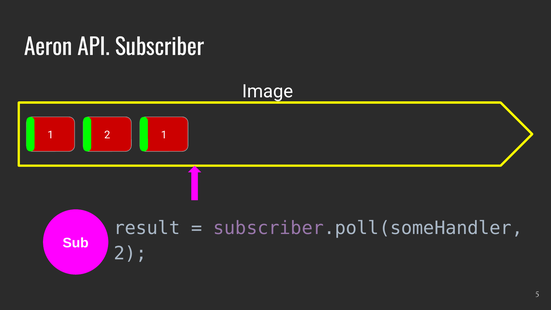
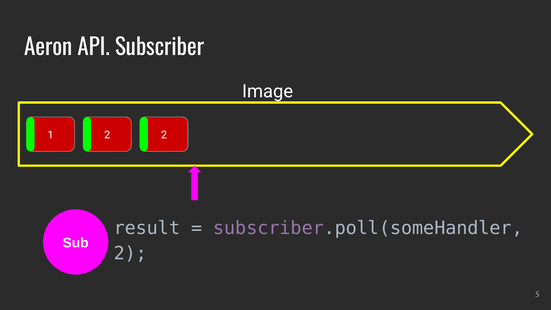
1 1: 1 -> 2
